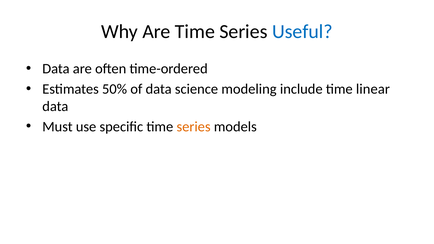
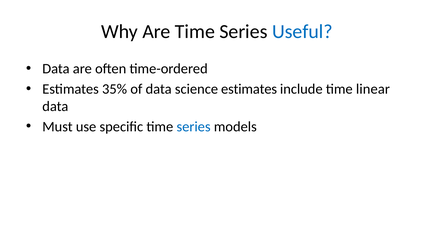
50%: 50% -> 35%
science modeling: modeling -> estimates
series at (194, 127) colour: orange -> blue
